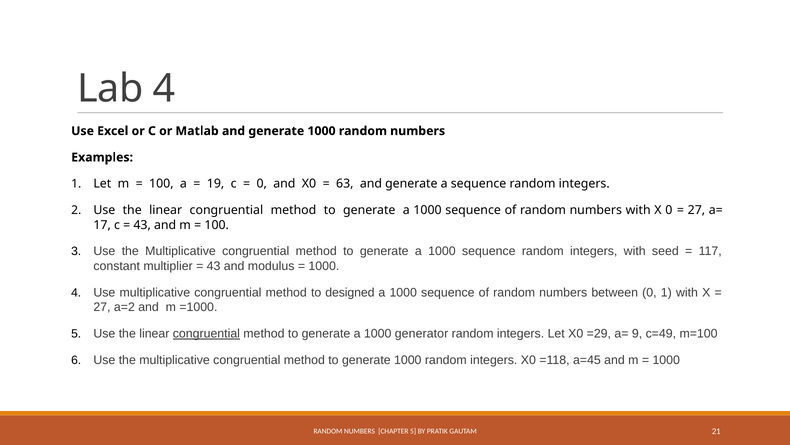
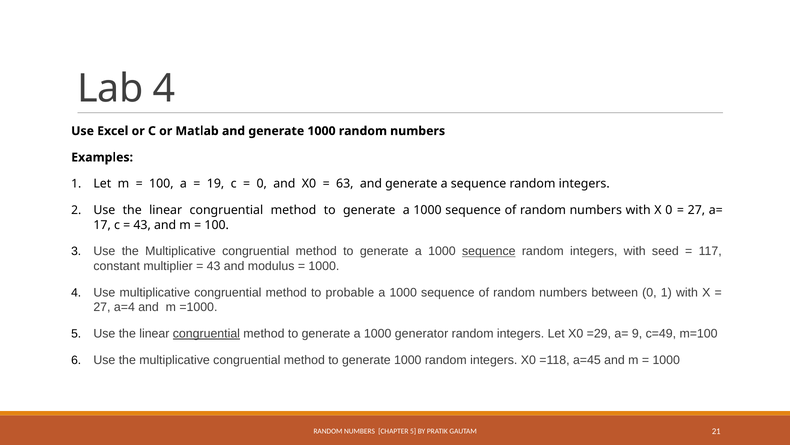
sequence at (489, 251) underline: none -> present
designed: designed -> probable
a=2: a=2 -> a=4
